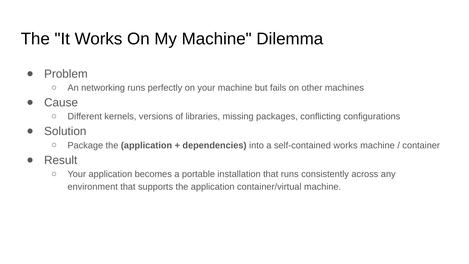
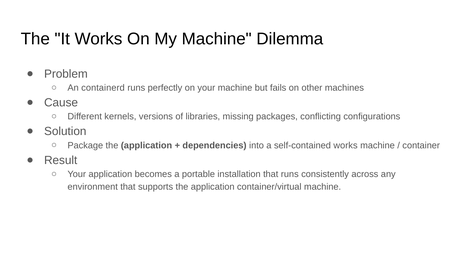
networking: networking -> containerd
